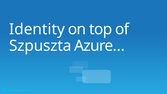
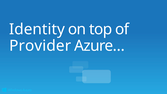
Szpuszta: Szpuszta -> Provider
